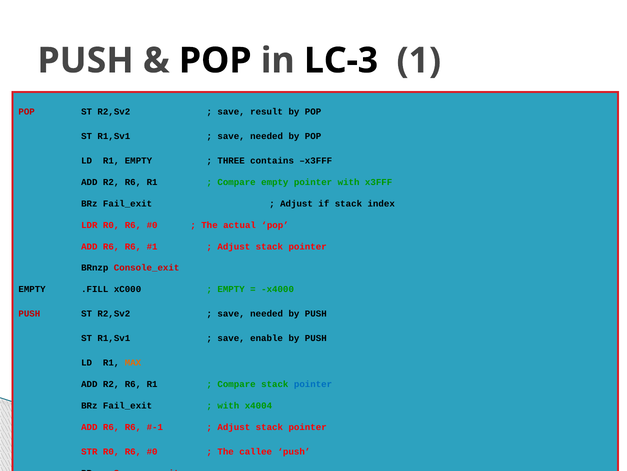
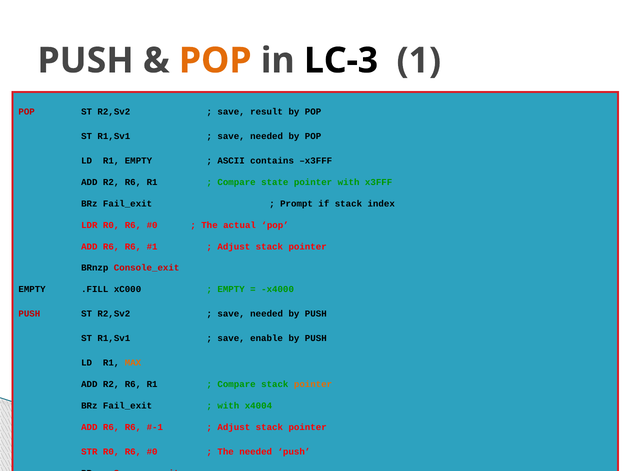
POP at (215, 60) colour: black -> orange
THREE: THREE -> ASCII
Compare empty: empty -> state
Adjust at (297, 203): Adjust -> Prompt
pointer at (313, 384) colour: blue -> orange
The callee: callee -> needed
